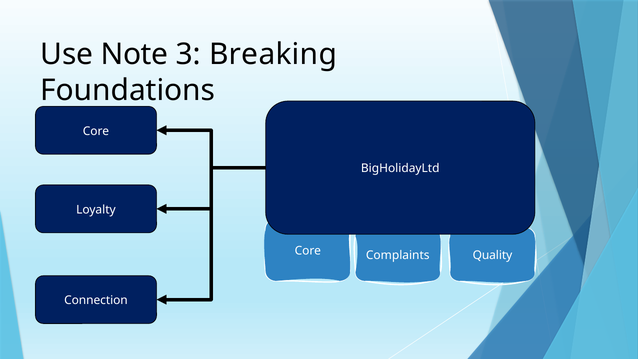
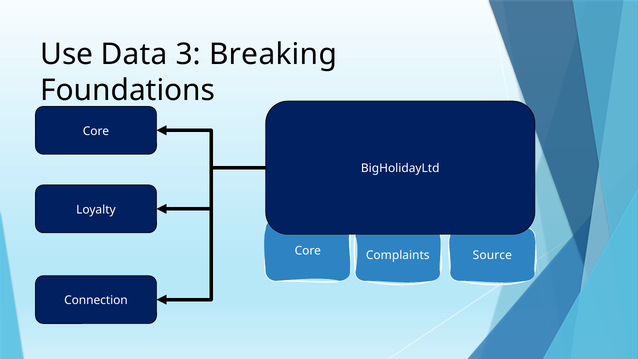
Note: Note -> Data
Quality: Quality -> Source
